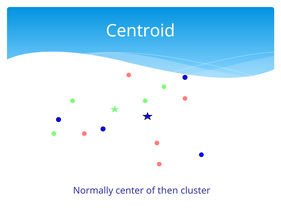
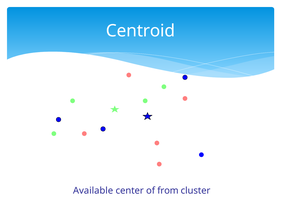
Normally: Normally -> Available
then: then -> from
